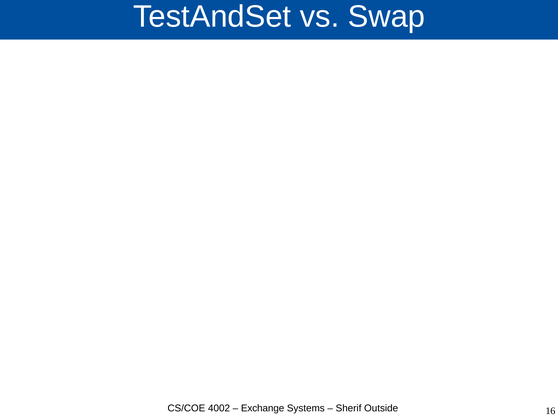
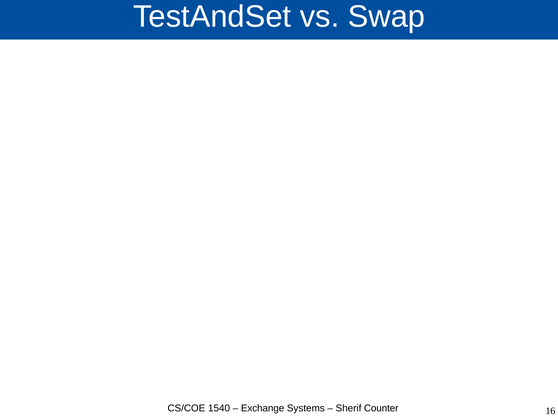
4002: 4002 -> 1540
Outside: Outside -> Counter
